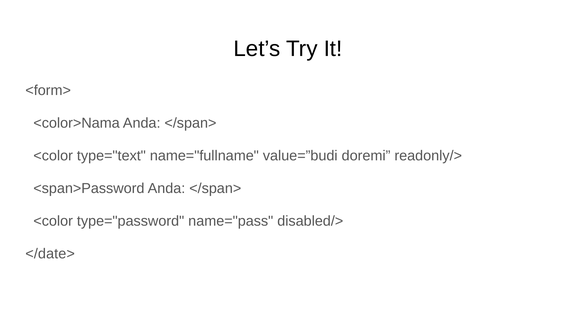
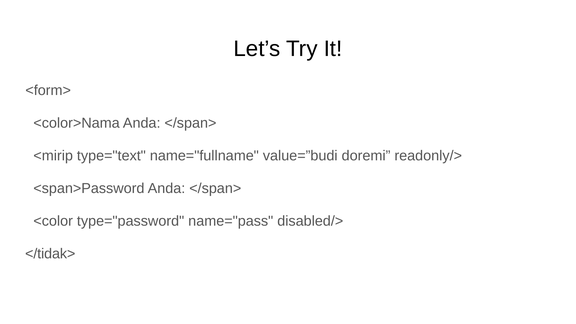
<color at (53, 156): <color -> <mirip
</date>: </date> -> </tidak>
